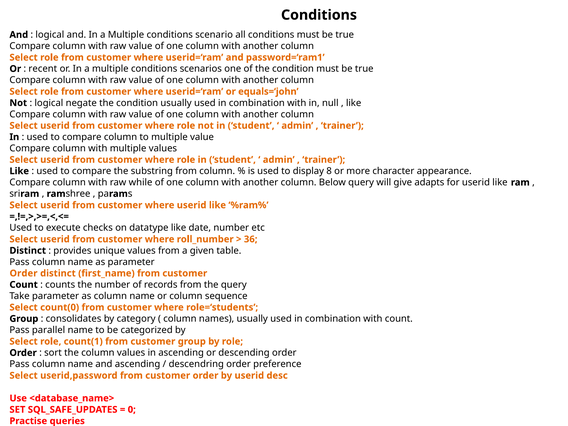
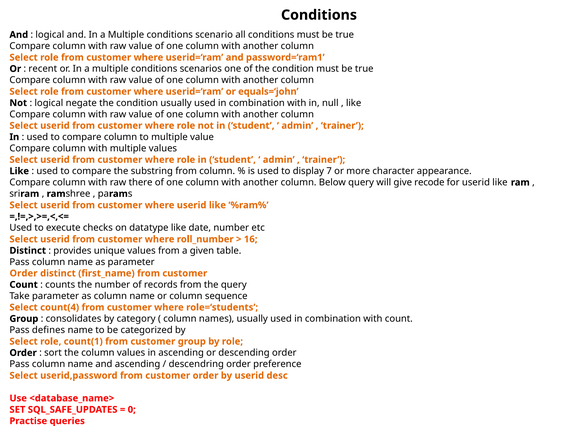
8: 8 -> 7
while: while -> there
adapts: adapts -> recode
36: 36 -> 16
count(0: count(0 -> count(4
parallel: parallel -> defines
